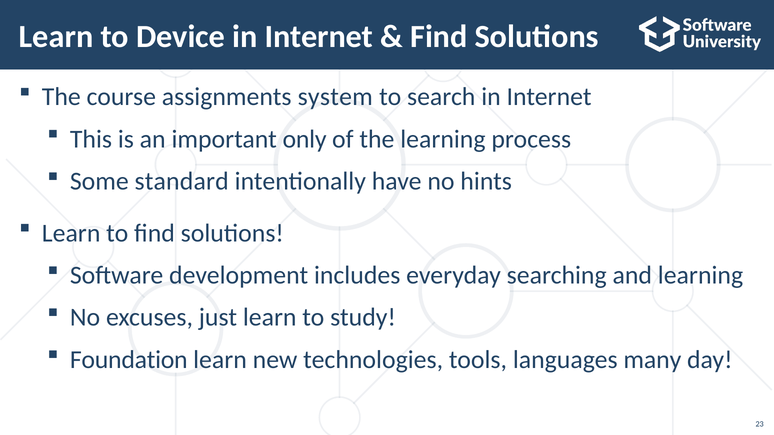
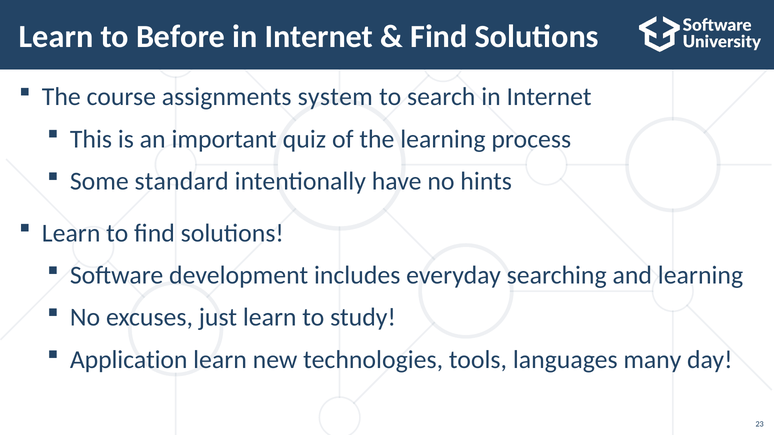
Device: Device -> Before
only: only -> quiz
Foundation: Foundation -> Application
